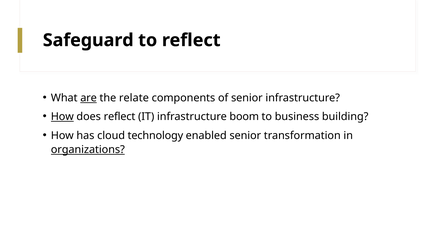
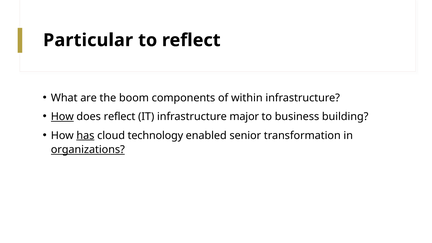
Safeguard: Safeguard -> Particular
are underline: present -> none
relate: relate -> boom
of senior: senior -> within
boom: boom -> major
has underline: none -> present
